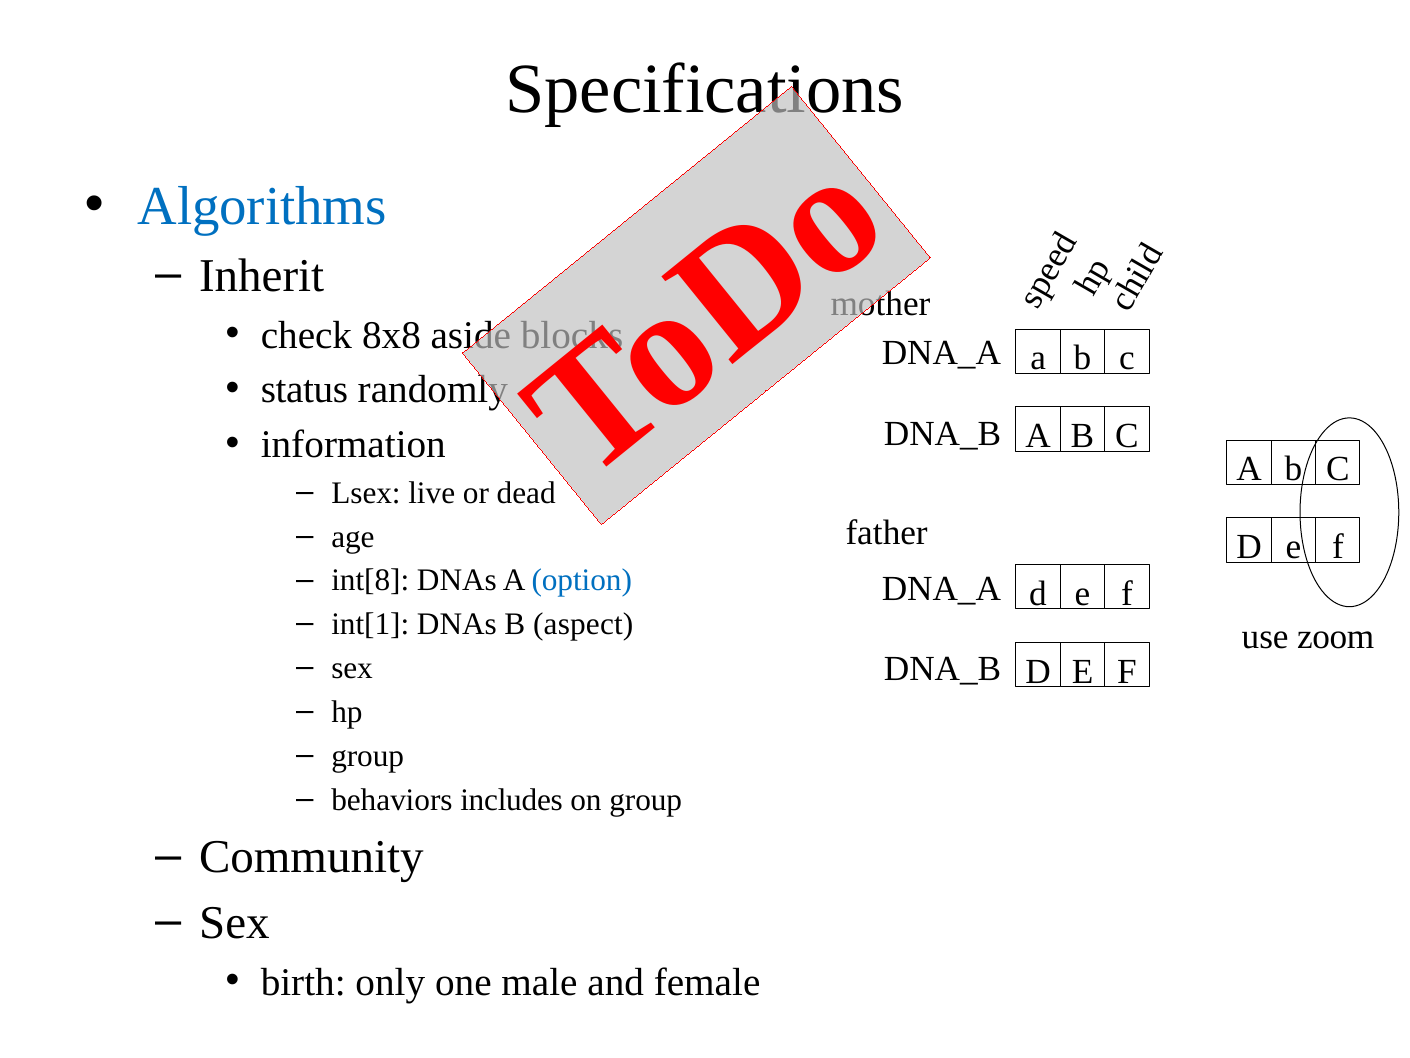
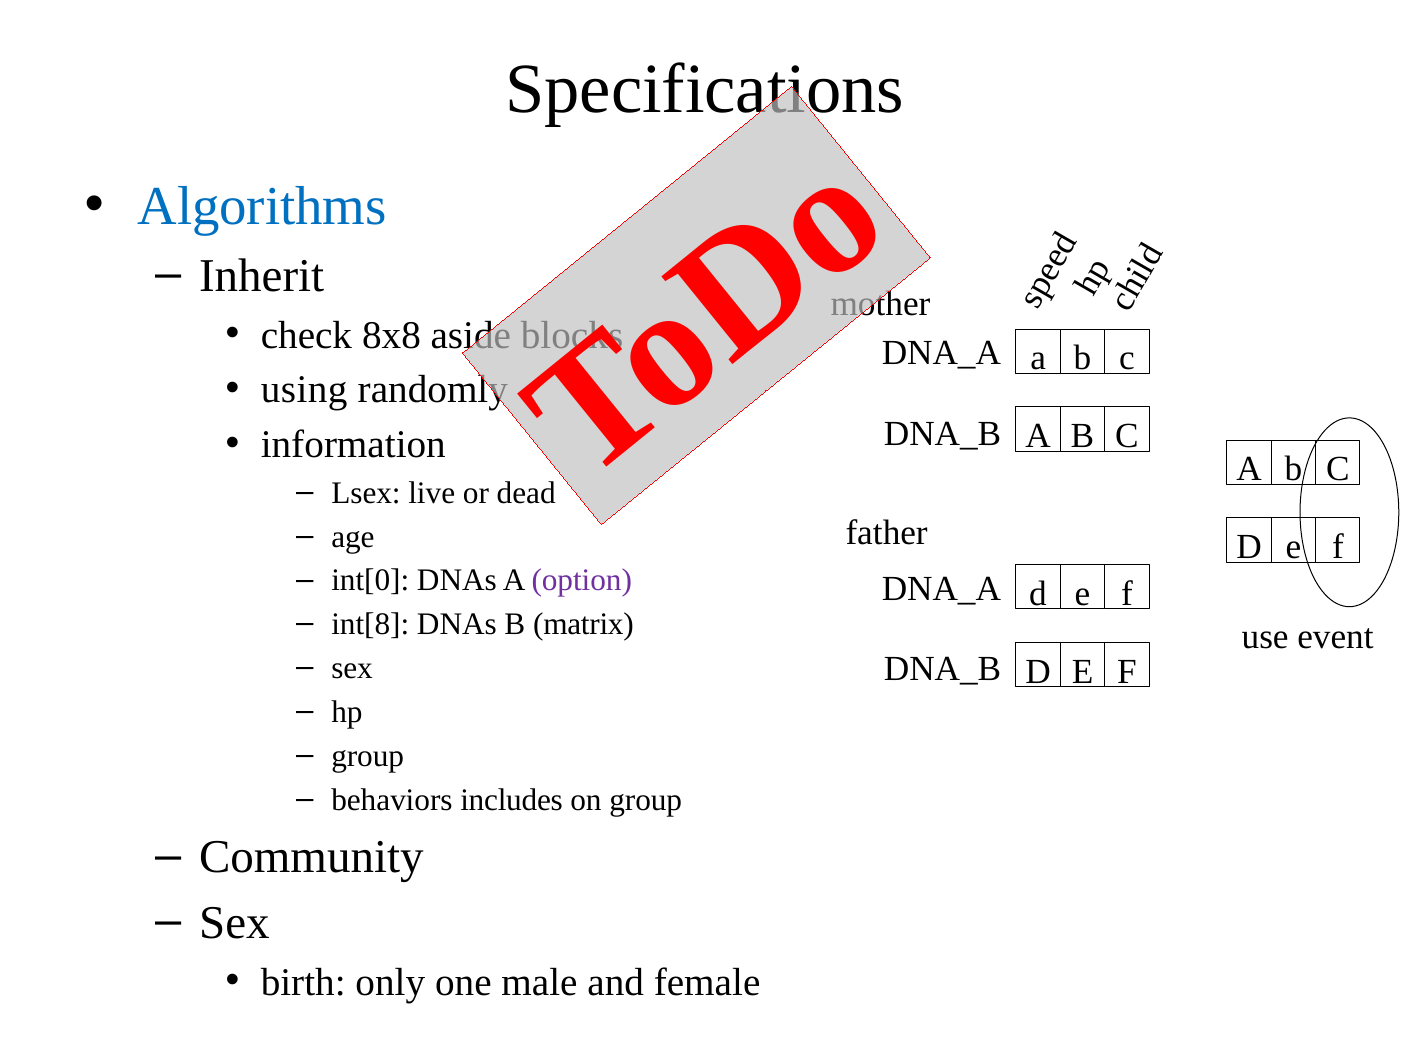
status: status -> using
int[8: int[8 -> int[0
option colour: blue -> purple
int[1: int[1 -> int[8
aspect: aspect -> matrix
zoom: zoom -> event
